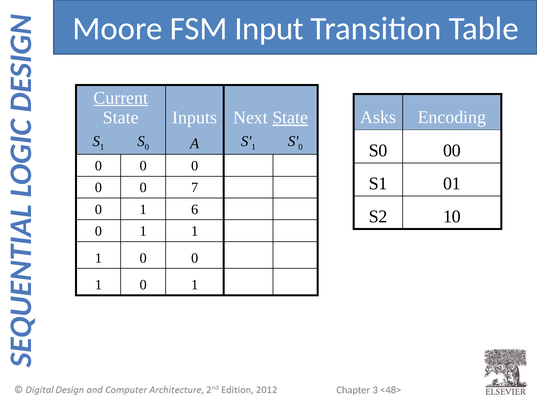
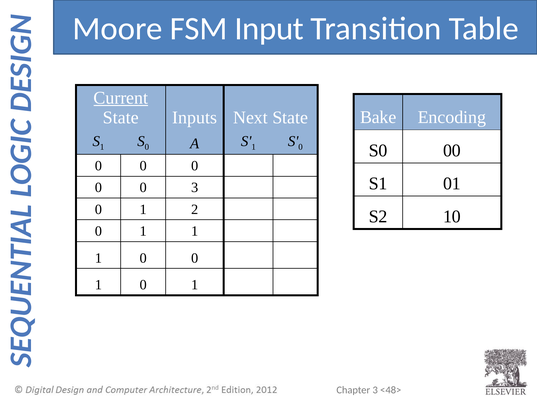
Asks: Asks -> Bake
State at (290, 118) underline: present -> none
0 7: 7 -> 3
6: 6 -> 2
